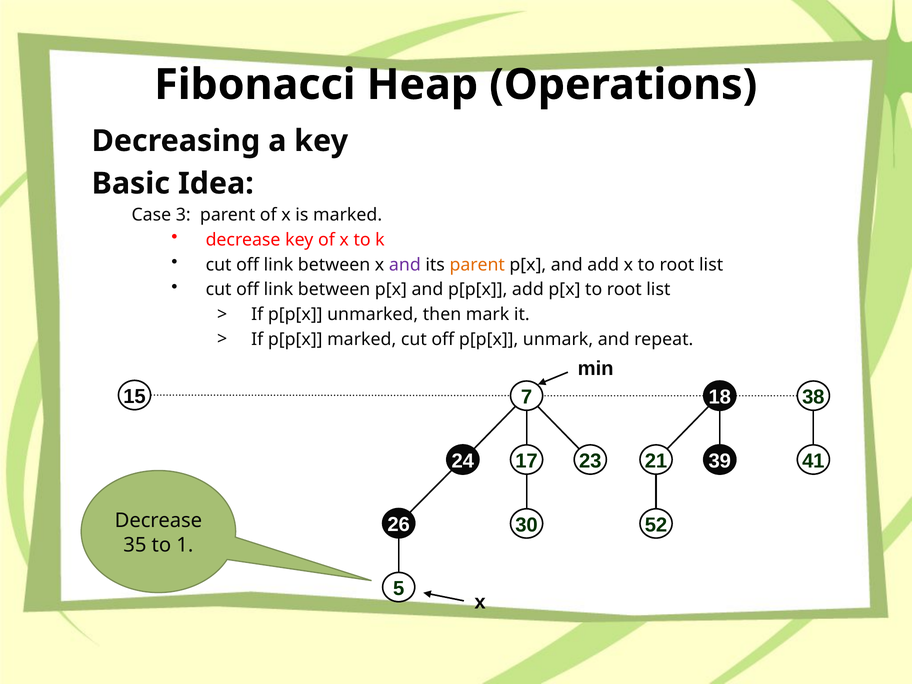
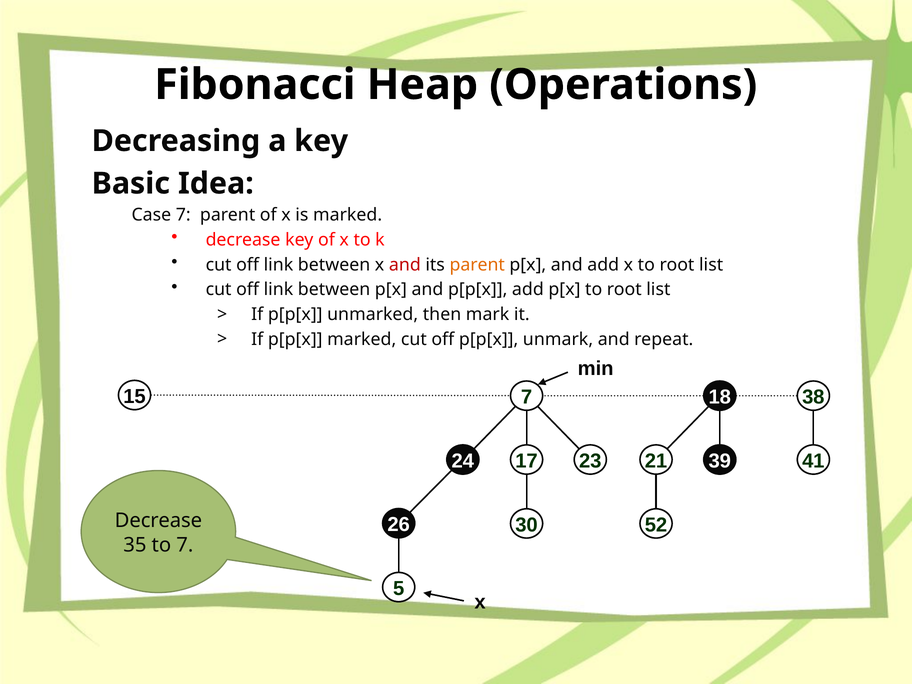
Case 3: 3 -> 7
and at (405, 265) colour: purple -> red
to 1: 1 -> 7
